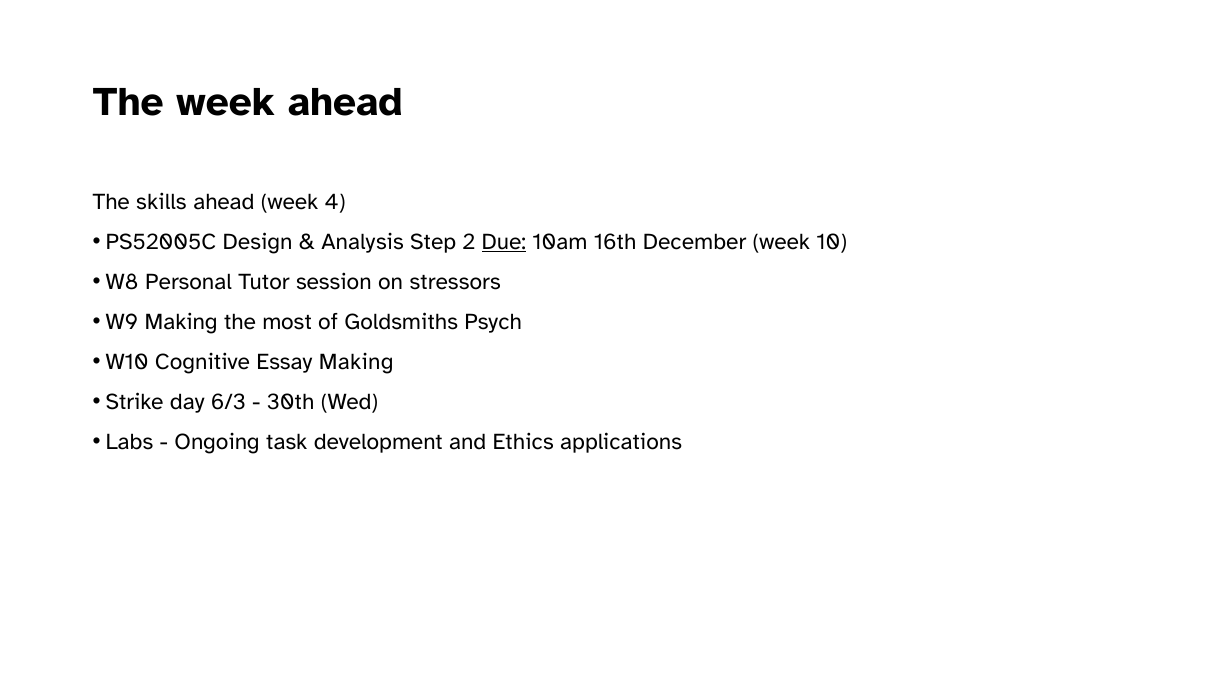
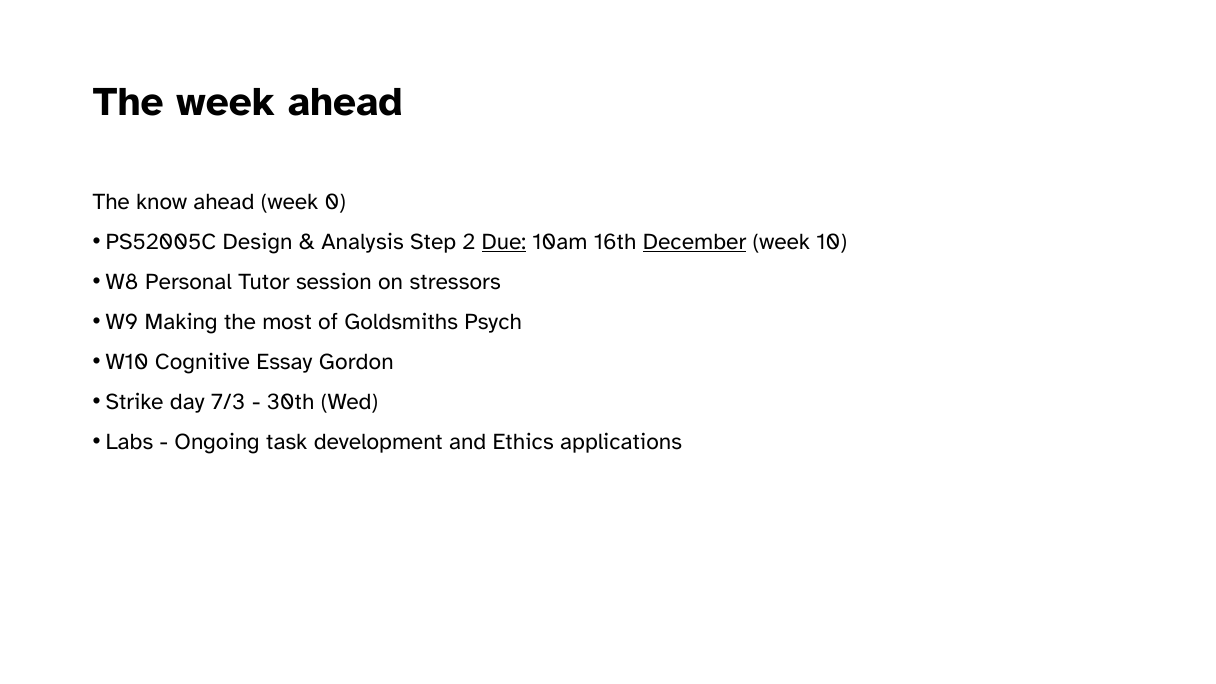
skills: skills -> know
4: 4 -> 0
December underline: none -> present
Essay Making: Making -> Gordon
6/3: 6/3 -> 7/3
